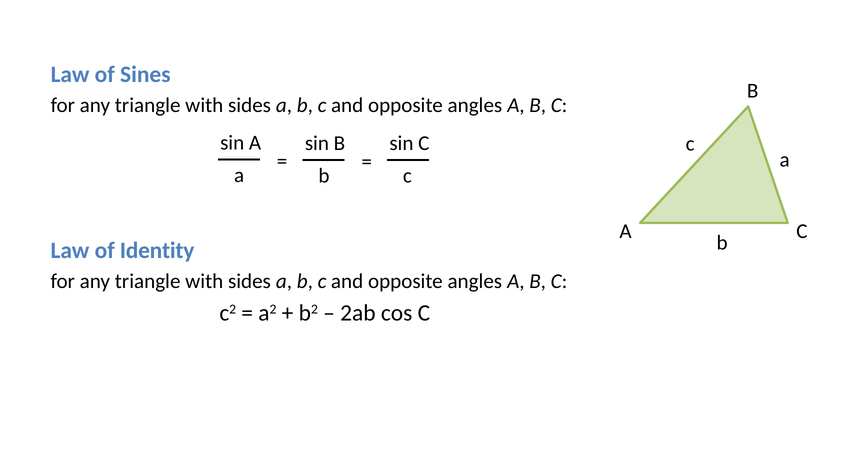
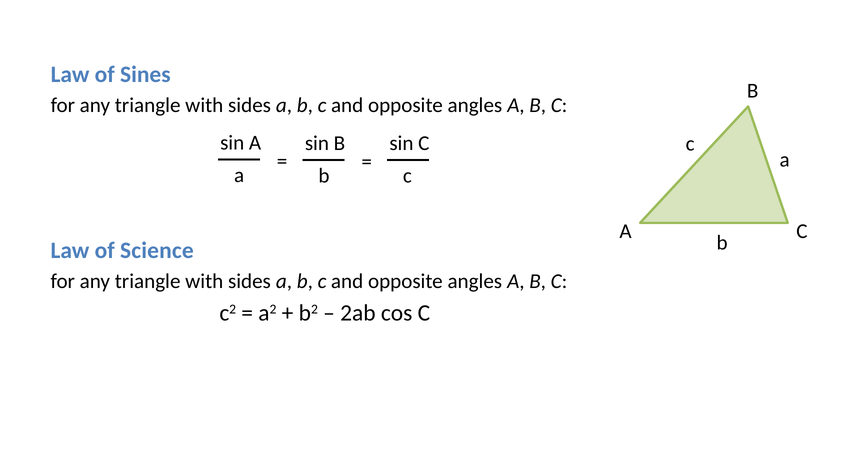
Identity: Identity -> Science
